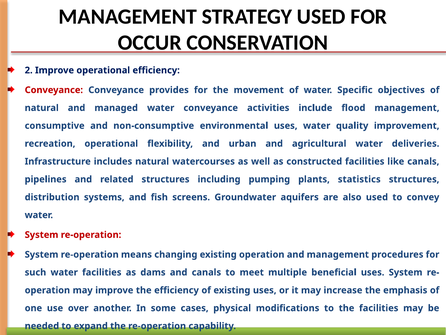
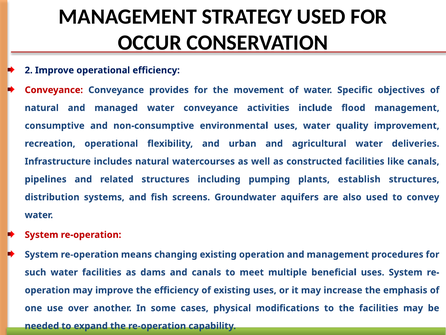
statistics: statistics -> establish
